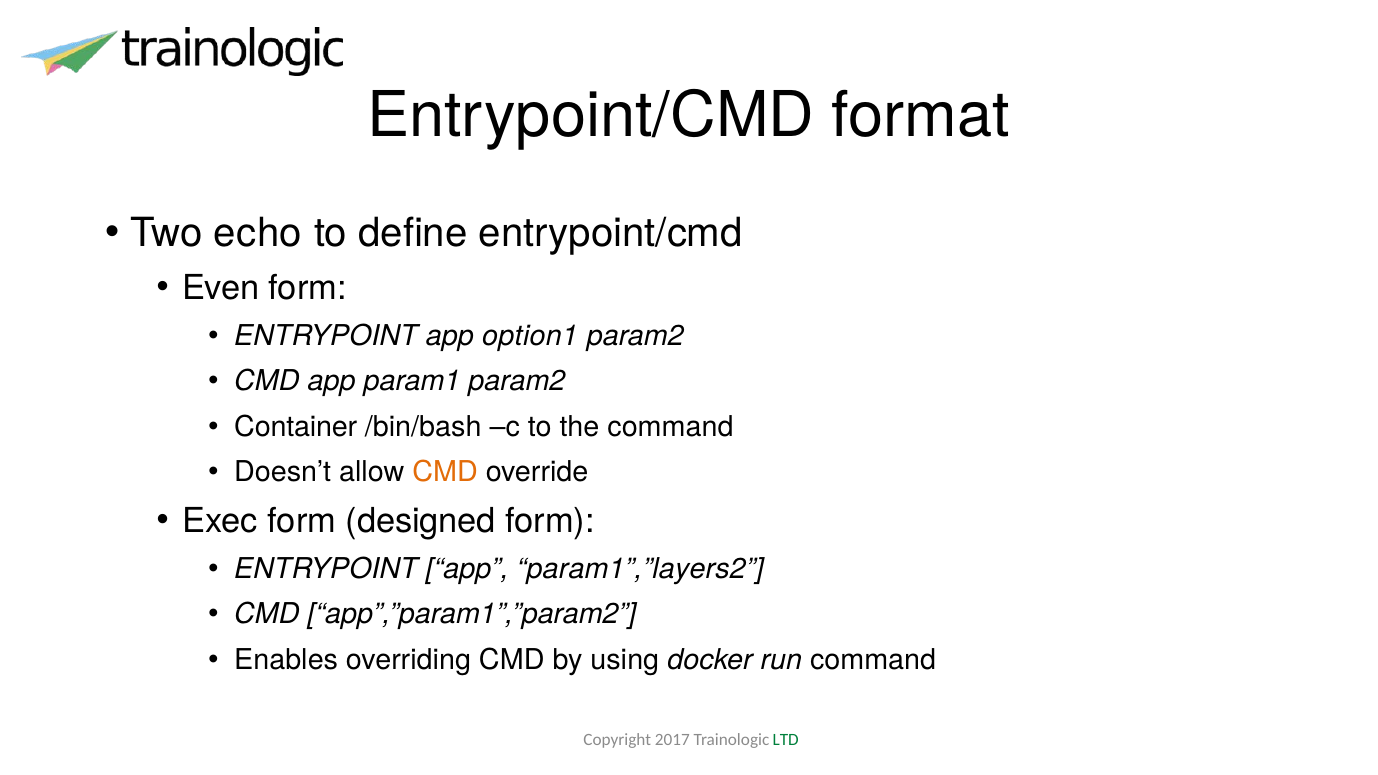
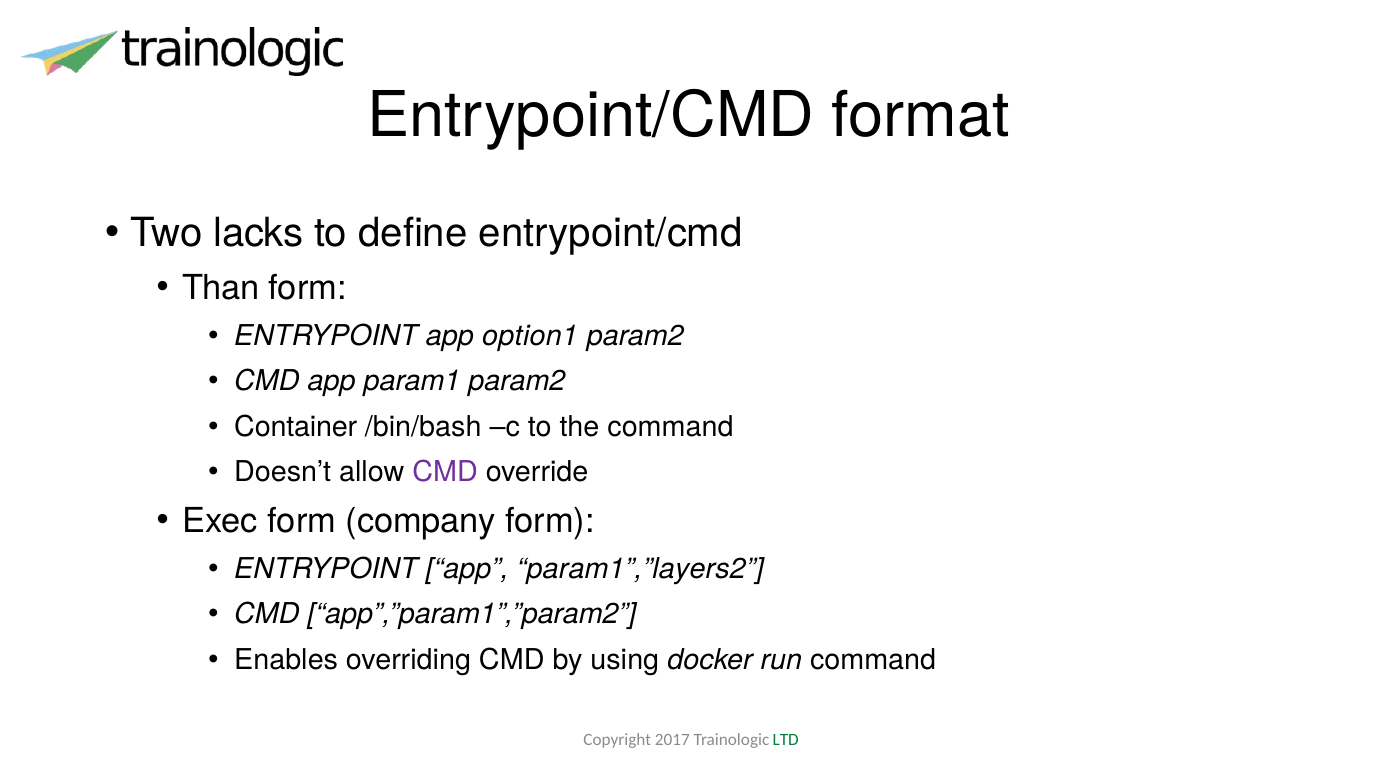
echo: echo -> lacks
Even: Even -> Than
CMD at (445, 472) colour: orange -> purple
designed: designed -> company
